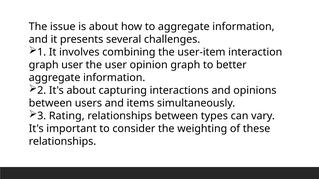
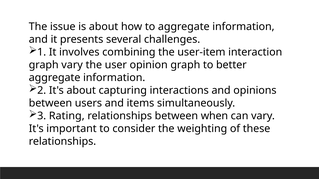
graph user: user -> vary
types: types -> when
